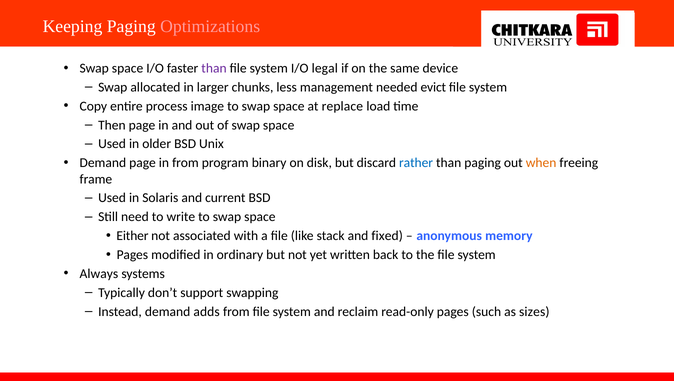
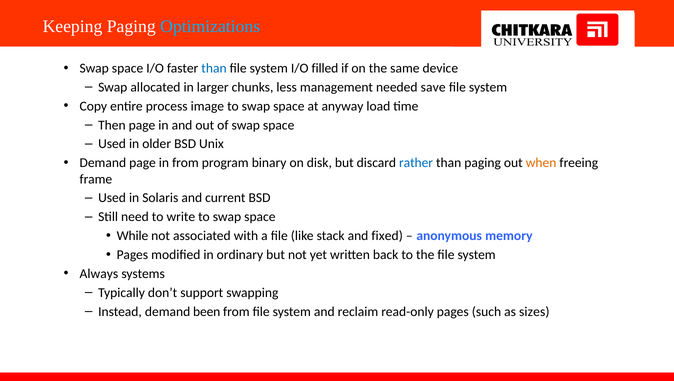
Optimizations colour: pink -> light blue
than at (214, 68) colour: purple -> blue
legal: legal -> filled
evict: evict -> save
replace: replace -> anyway
Either: Either -> While
adds: adds -> been
